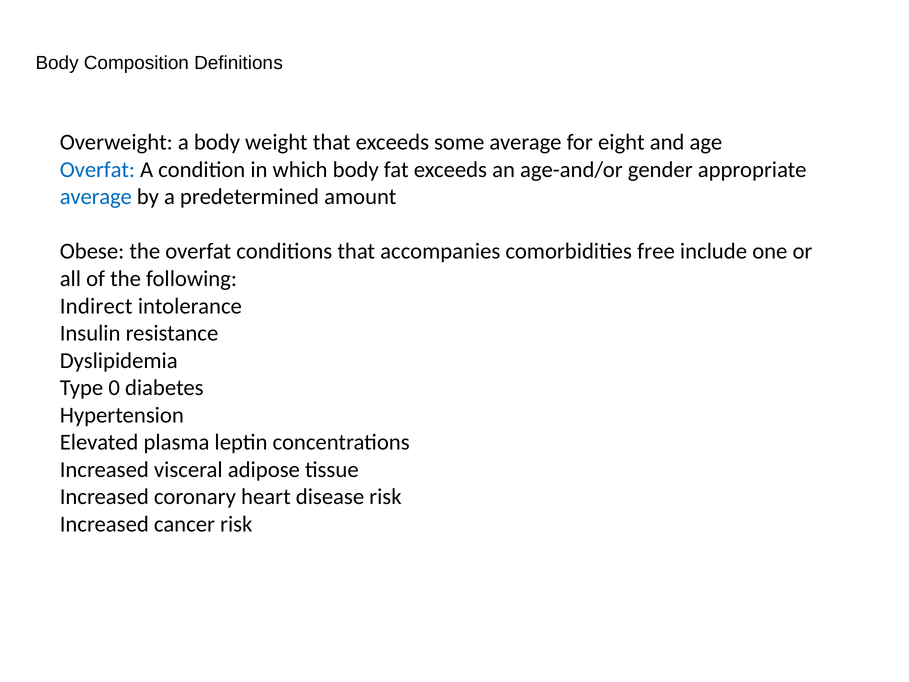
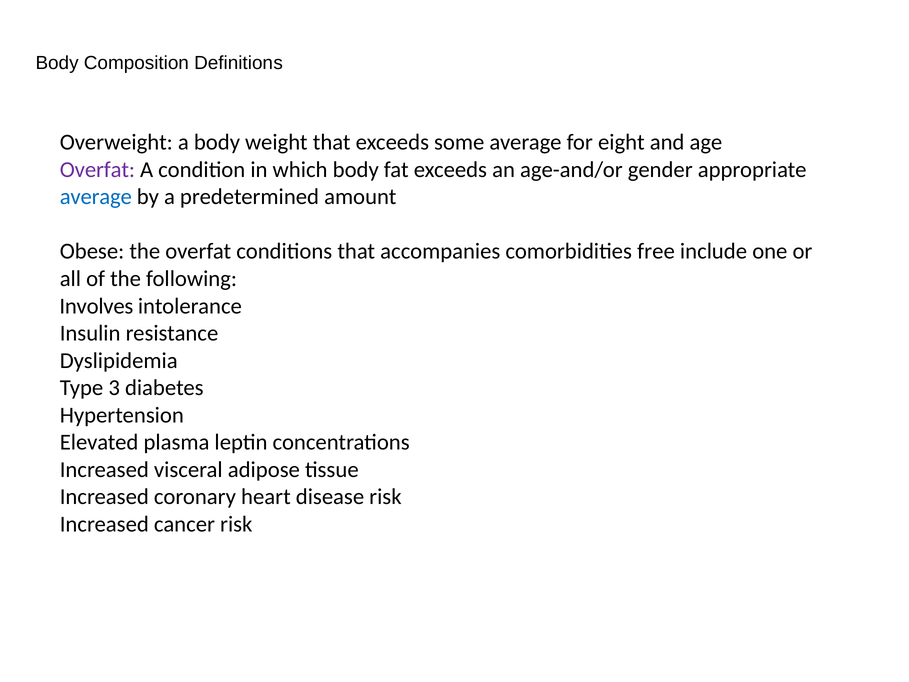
Overfat at (97, 170) colour: blue -> purple
Indirect: Indirect -> Involves
0: 0 -> 3
